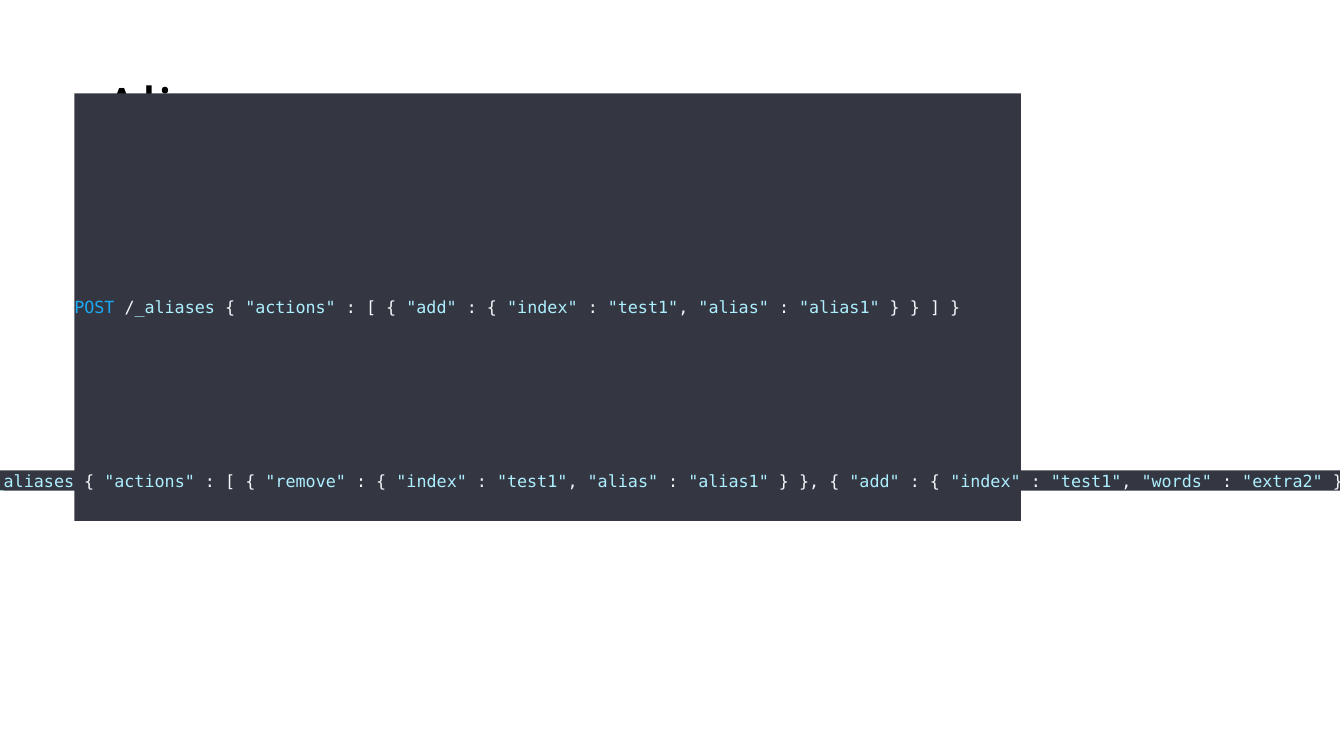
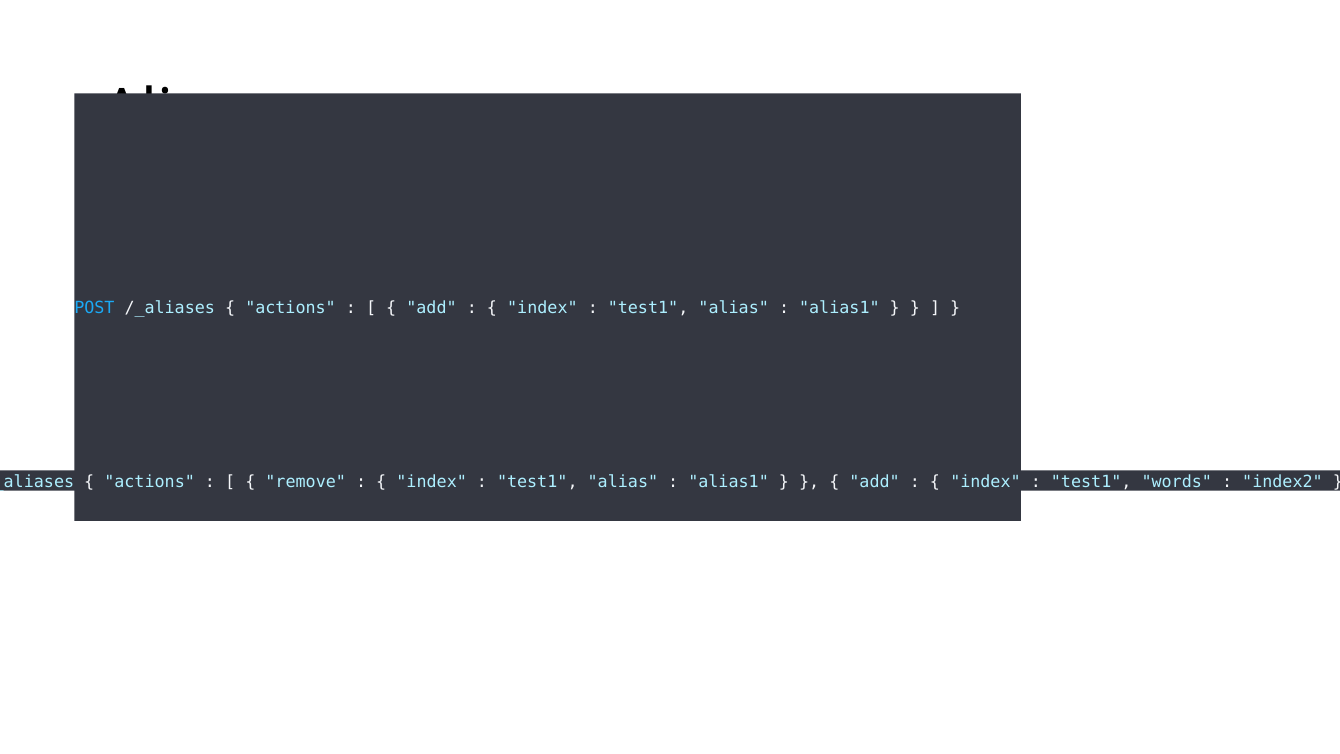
extra2: extra2 -> index2
